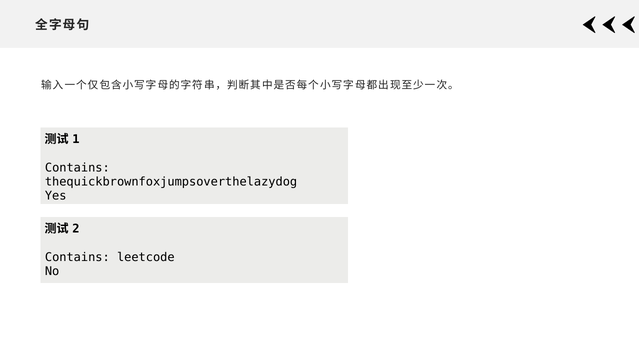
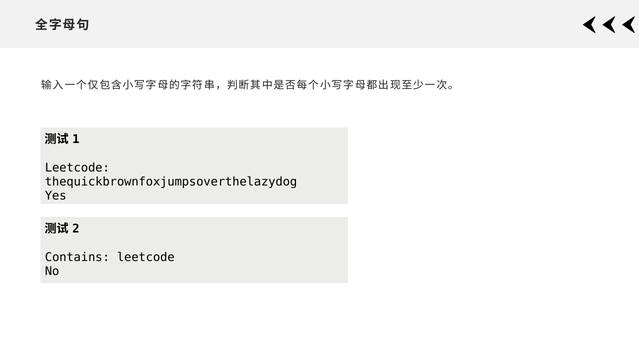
Contains at (77, 168): Contains -> Leetcode
